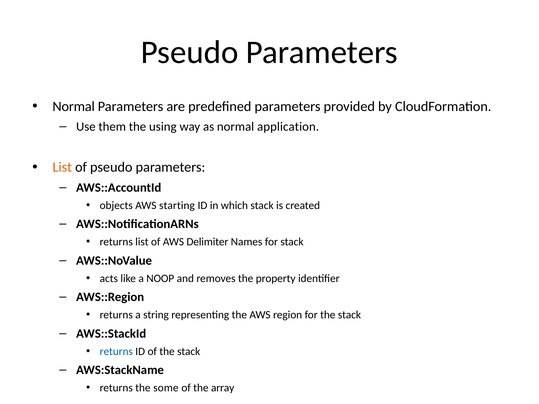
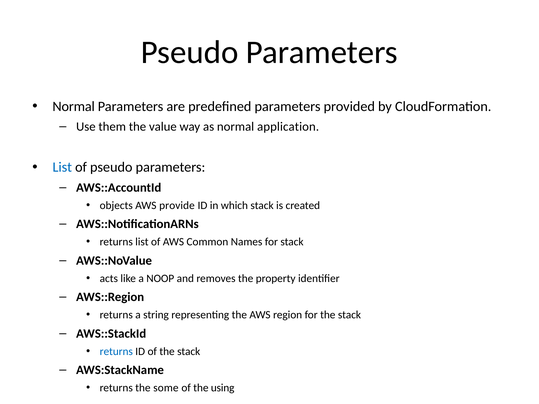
using: using -> value
List at (62, 167) colour: orange -> blue
starting: starting -> provide
Delimiter: Delimiter -> Common
array: array -> using
